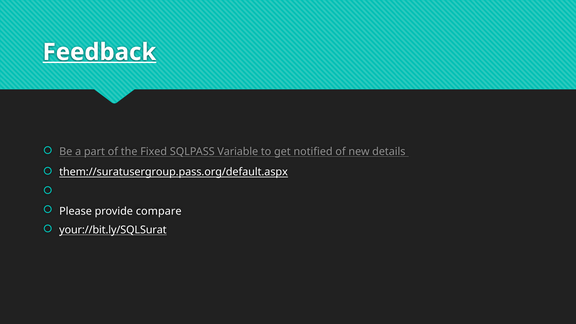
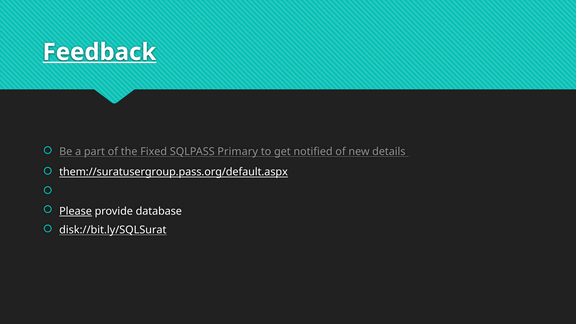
Variable: Variable -> Primary
Please underline: none -> present
compare: compare -> database
your://bit.ly/SQLSurat: your://bit.ly/SQLSurat -> disk://bit.ly/SQLSurat
